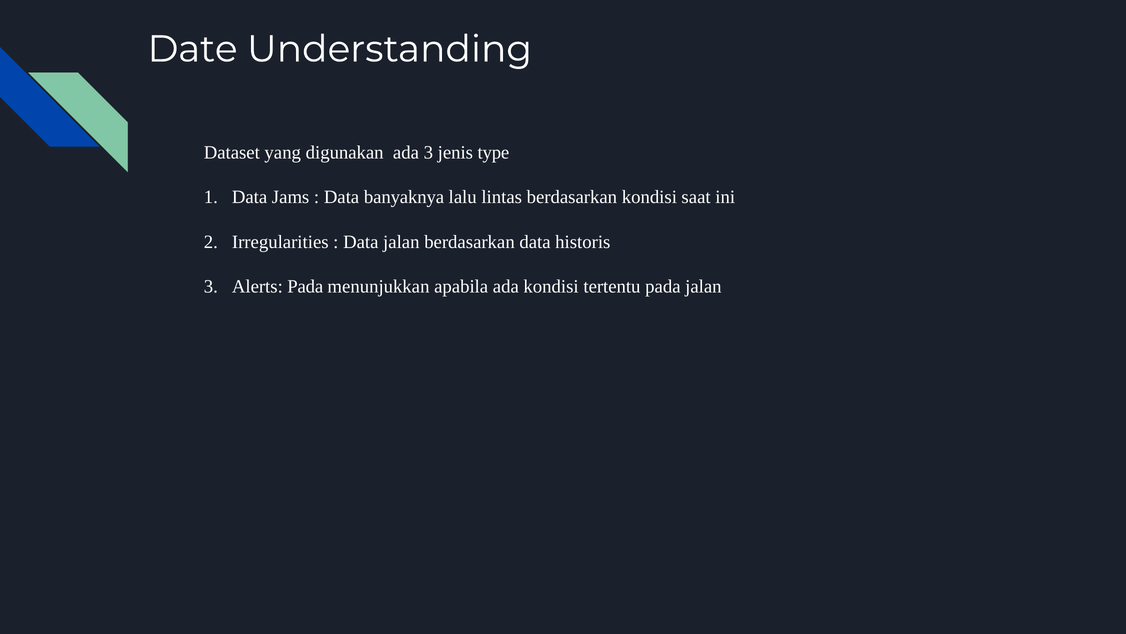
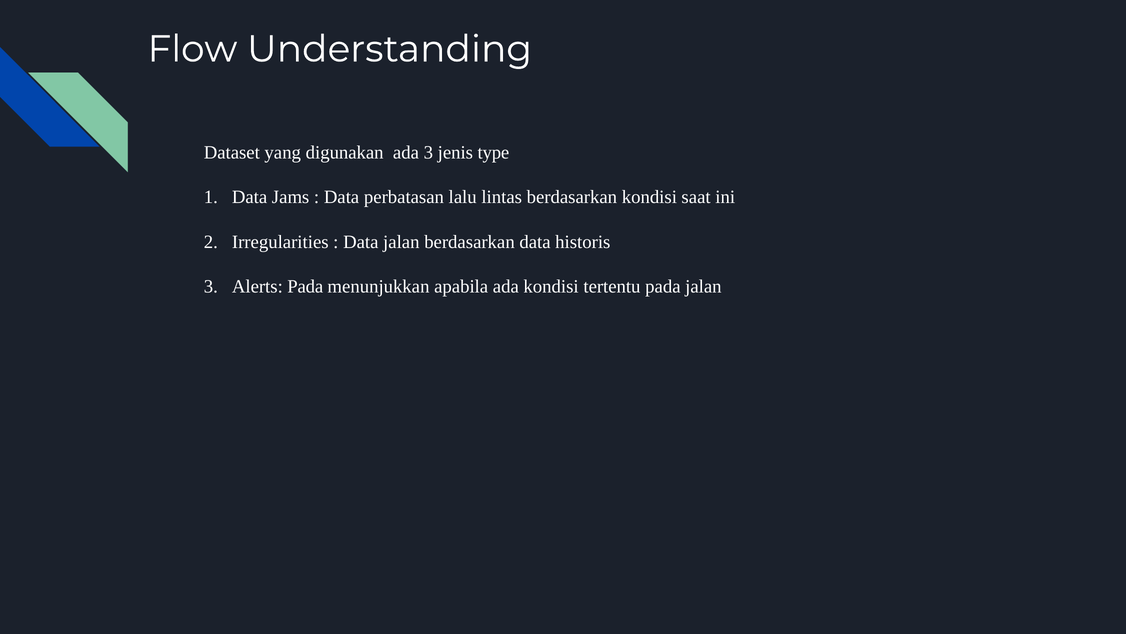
Date: Date -> Flow
banyaknya: banyaknya -> perbatasan
